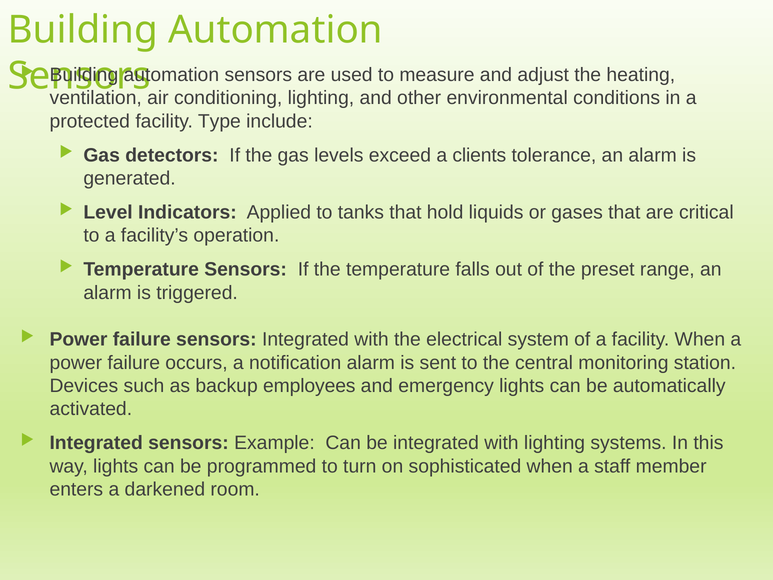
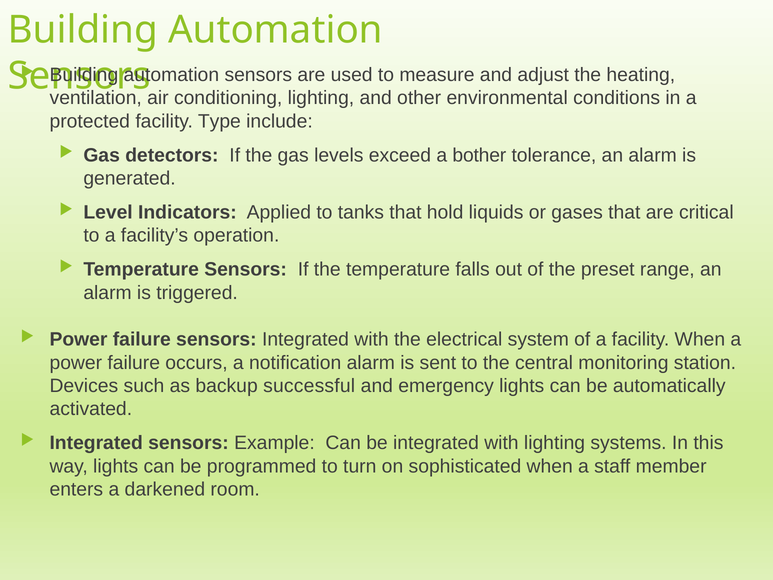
clients: clients -> bother
employees: employees -> successful
